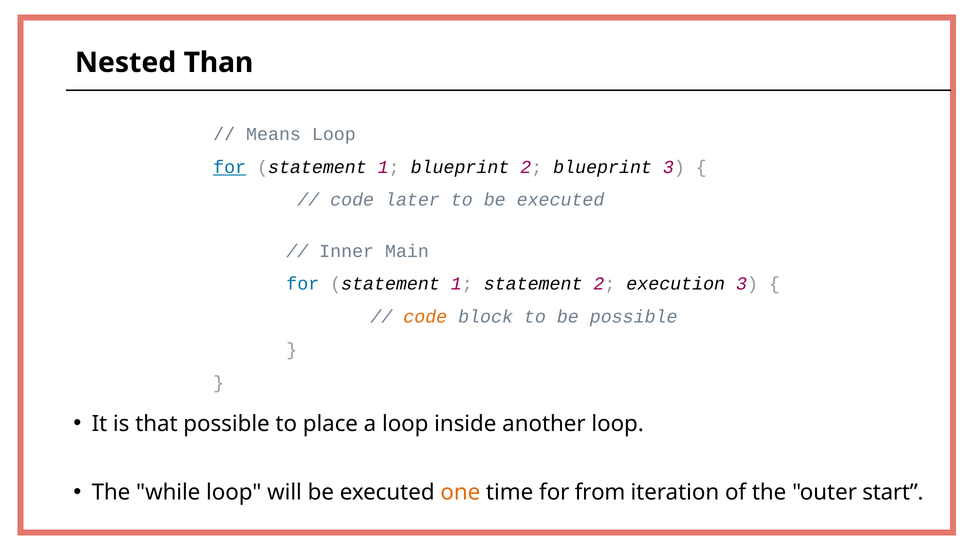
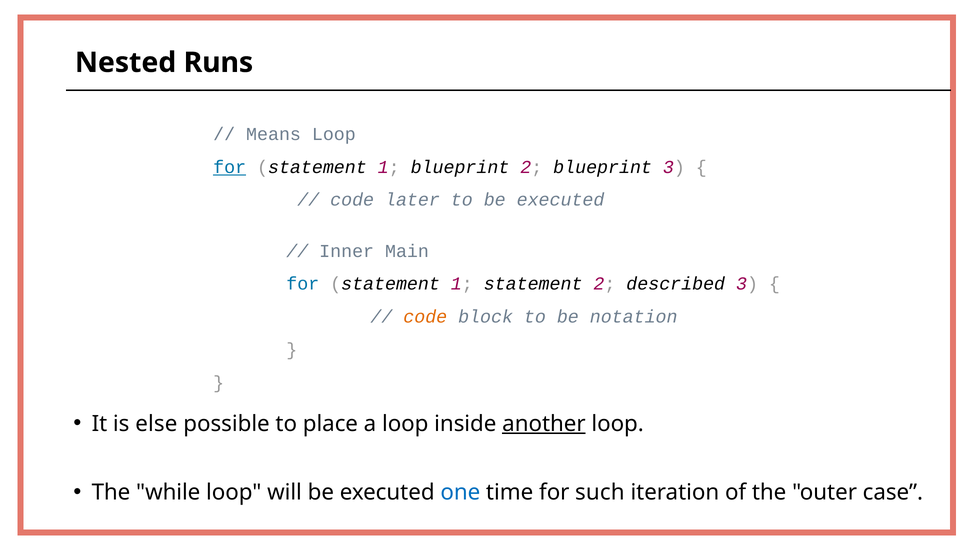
Than: Than -> Runs
execution: execution -> described
be possible: possible -> notation
that: that -> else
another underline: none -> present
one colour: orange -> blue
from: from -> such
start: start -> case
